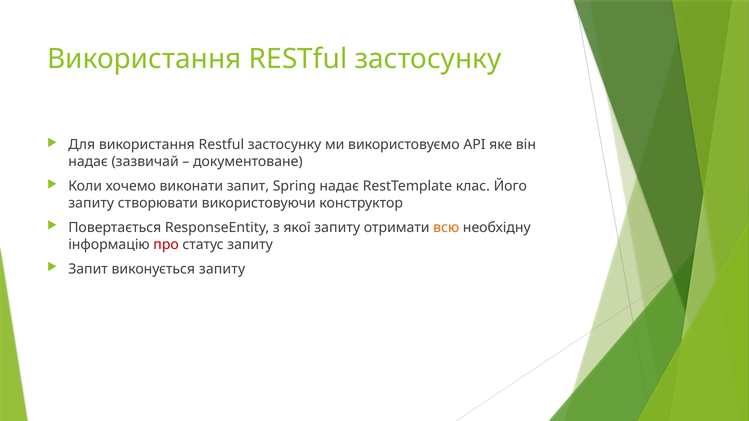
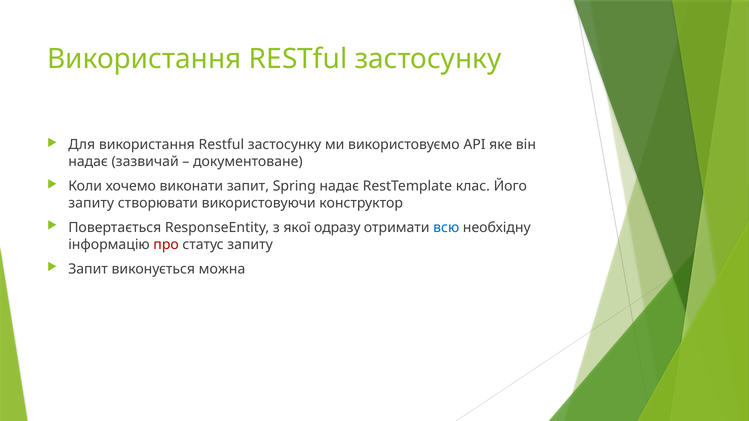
якої запиту: запиту -> одразу
всю colour: orange -> blue
виконується запиту: запиту -> можна
